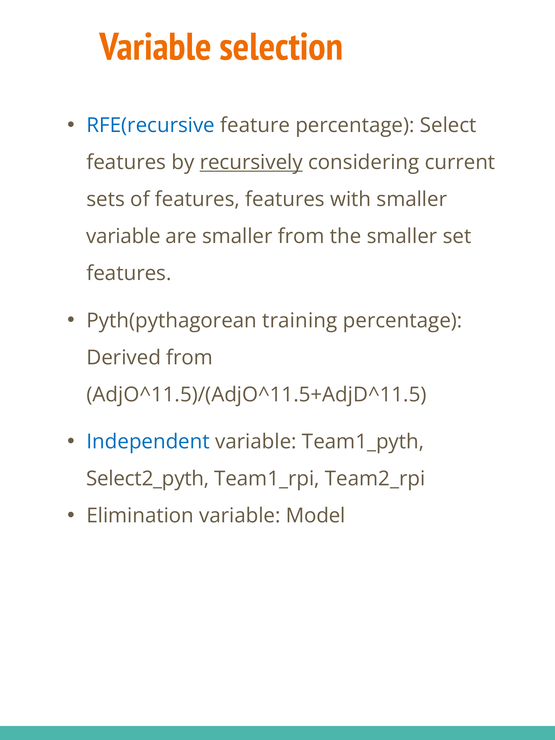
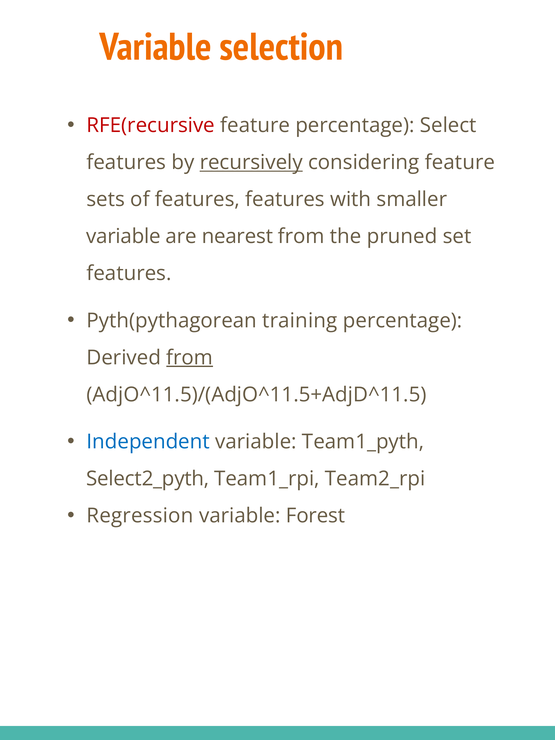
RFE(recursive colour: blue -> red
considering current: current -> feature
are smaller: smaller -> nearest
the smaller: smaller -> pruned
from at (190, 358) underline: none -> present
Elimination: Elimination -> Regression
Model: Model -> Forest
